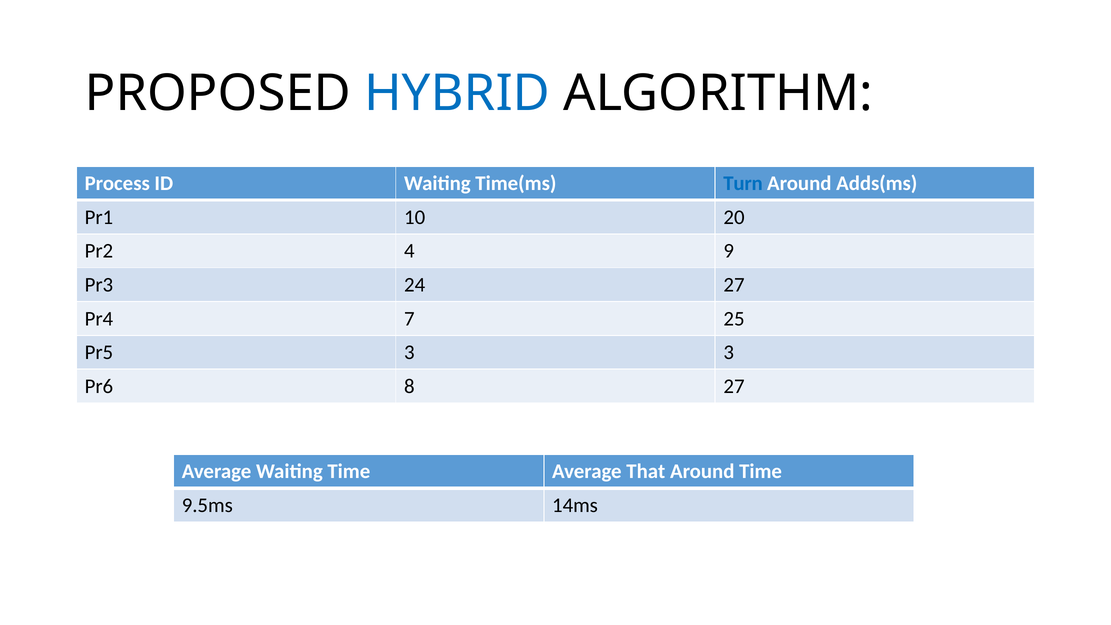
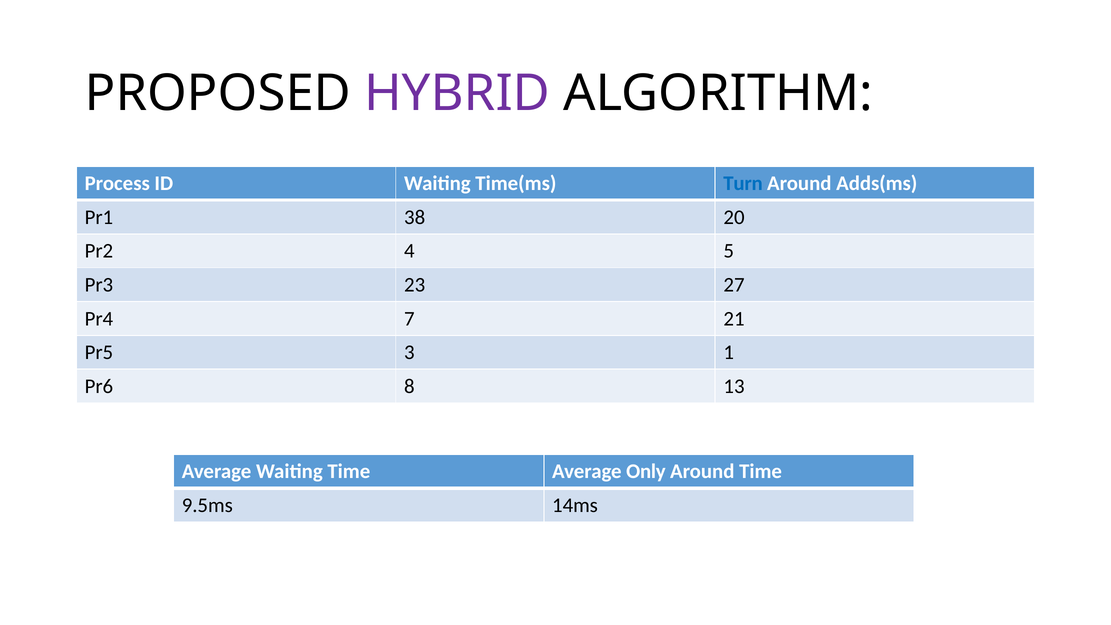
HYBRID colour: blue -> purple
10: 10 -> 38
9: 9 -> 5
24: 24 -> 23
25: 25 -> 21
3 3: 3 -> 1
8 27: 27 -> 13
That: That -> Only
